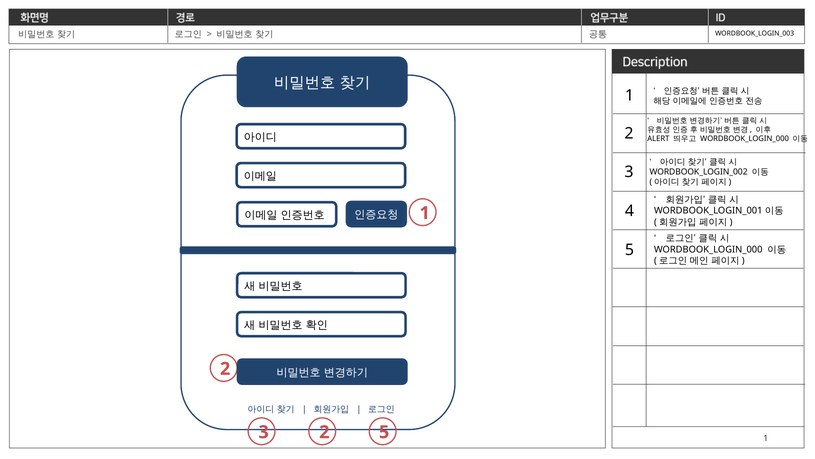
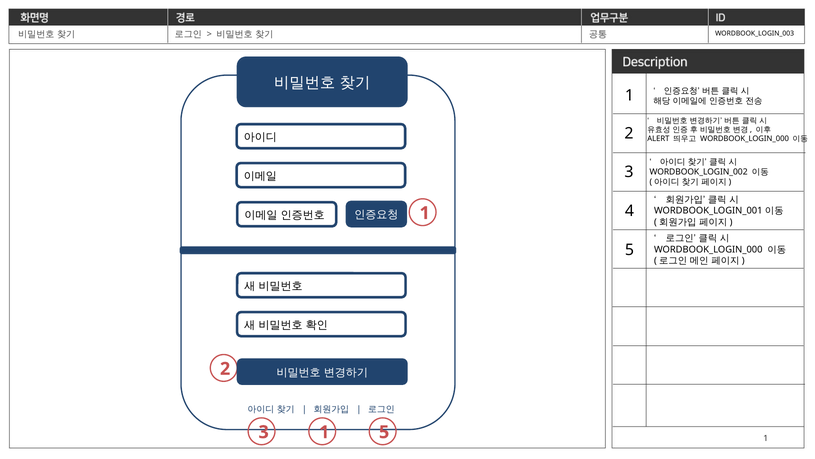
3 2: 2 -> 1
